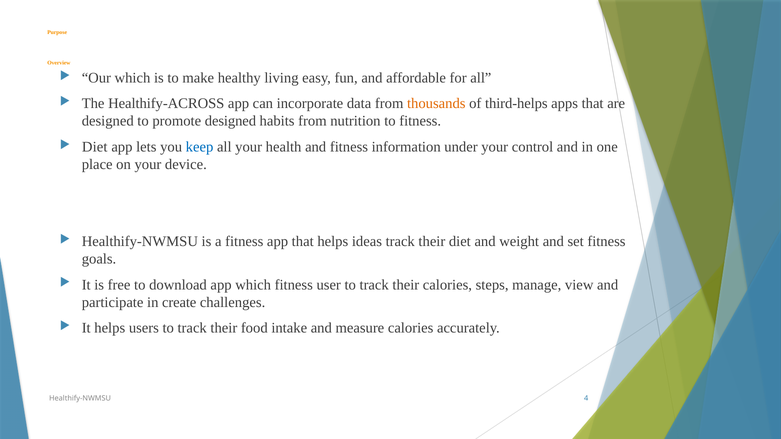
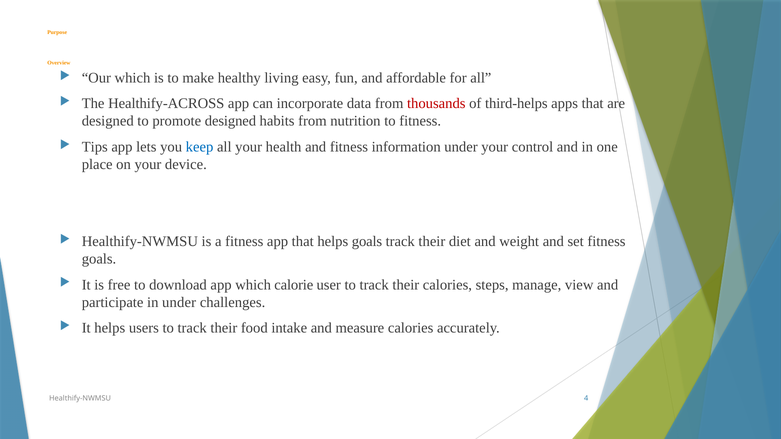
thousands colour: orange -> red
Diet at (95, 147): Diet -> Tips
helps ideas: ideas -> goals
which fitness: fitness -> calorie
in create: create -> under
